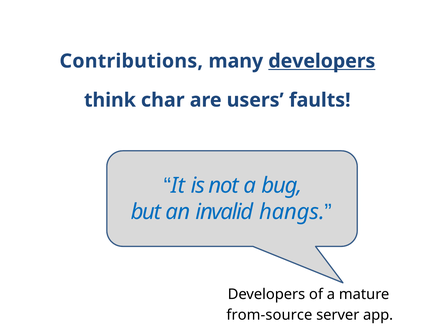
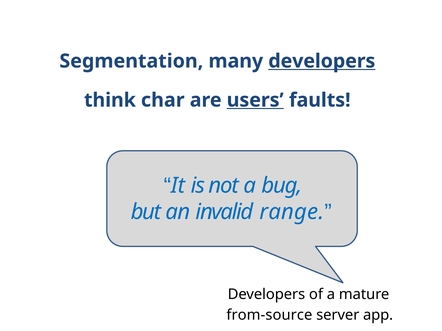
Contributions: Contributions -> Segmentation
users underline: none -> present
hangs: hangs -> range
